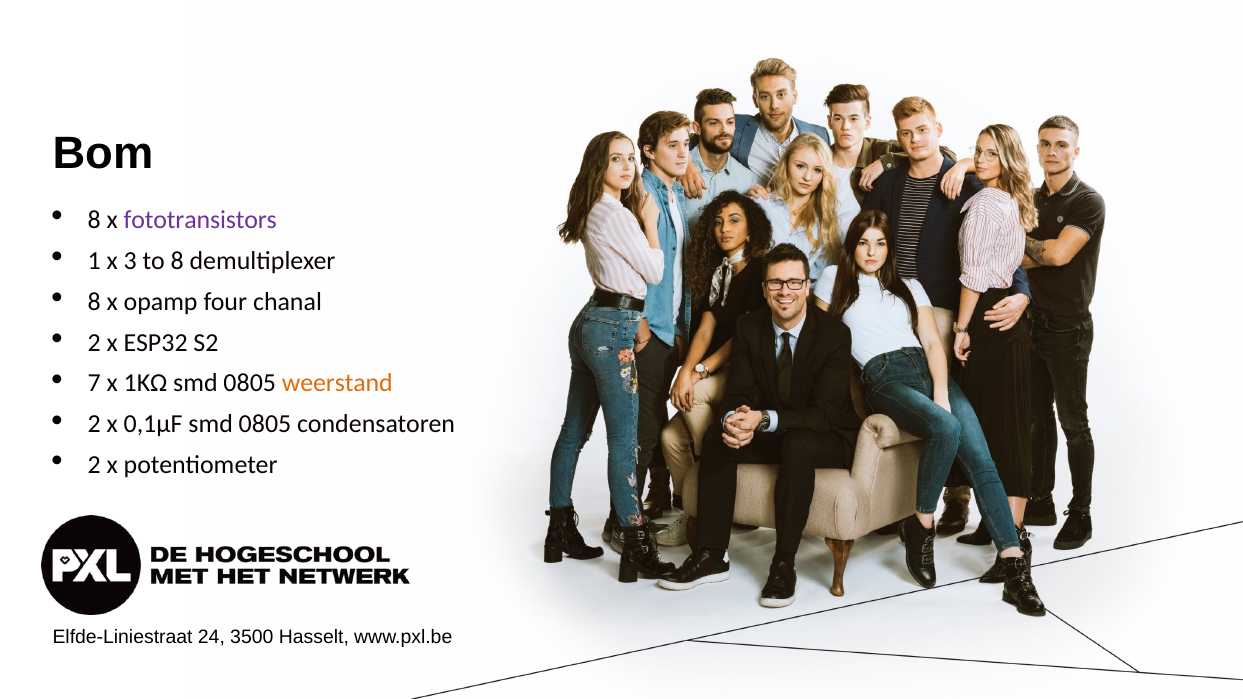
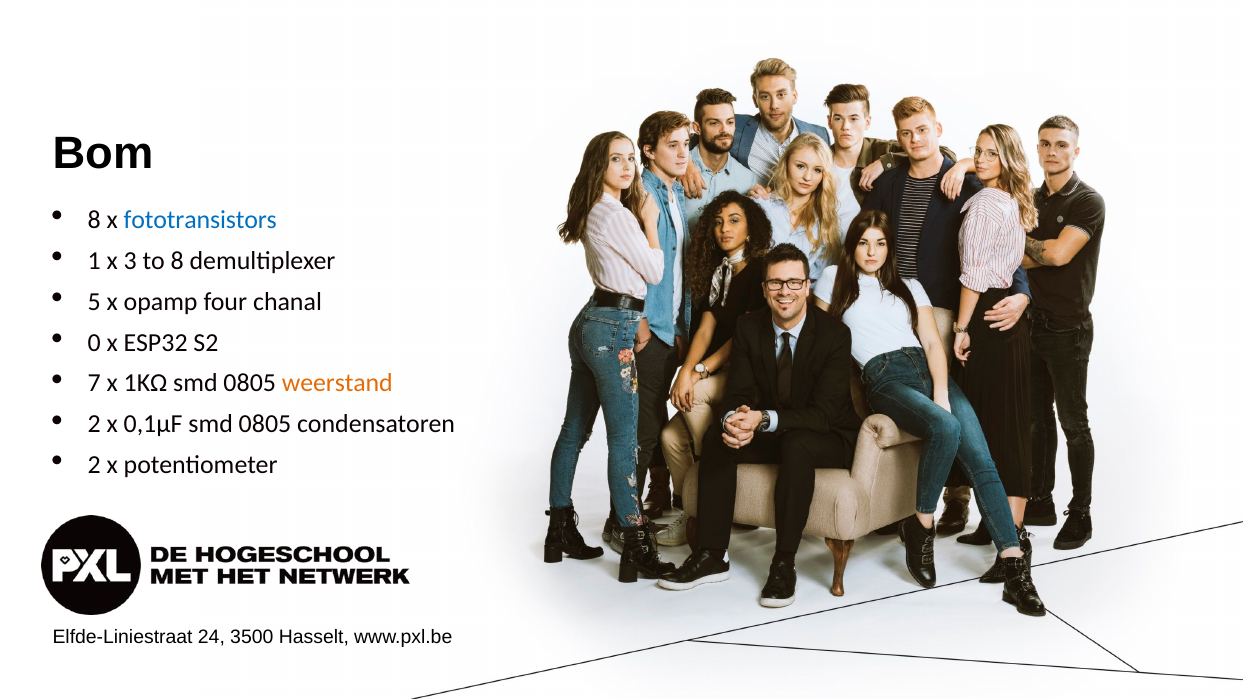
fototransistors colour: purple -> blue
8 at (94, 302): 8 -> 5
2 at (94, 343): 2 -> 0
